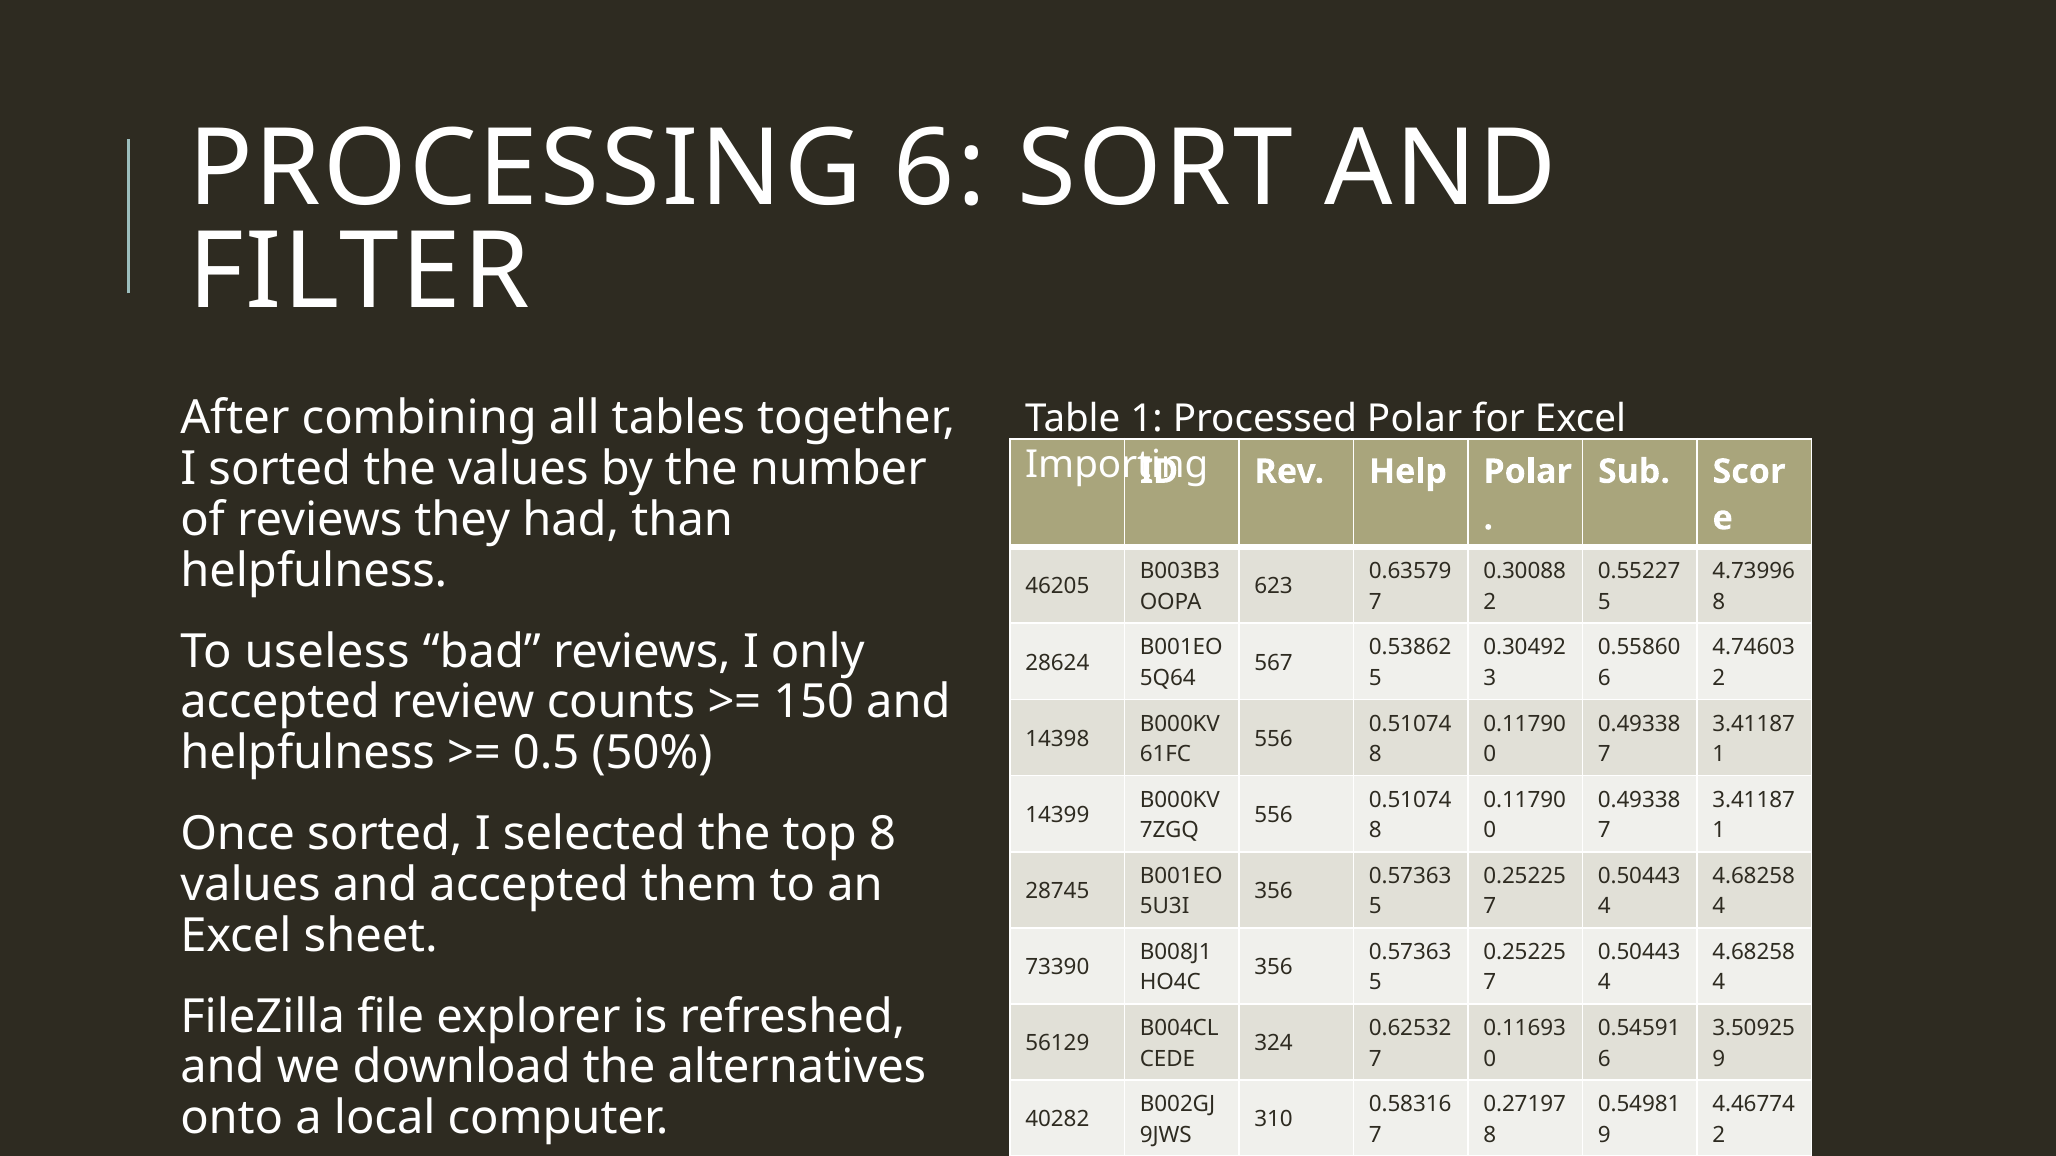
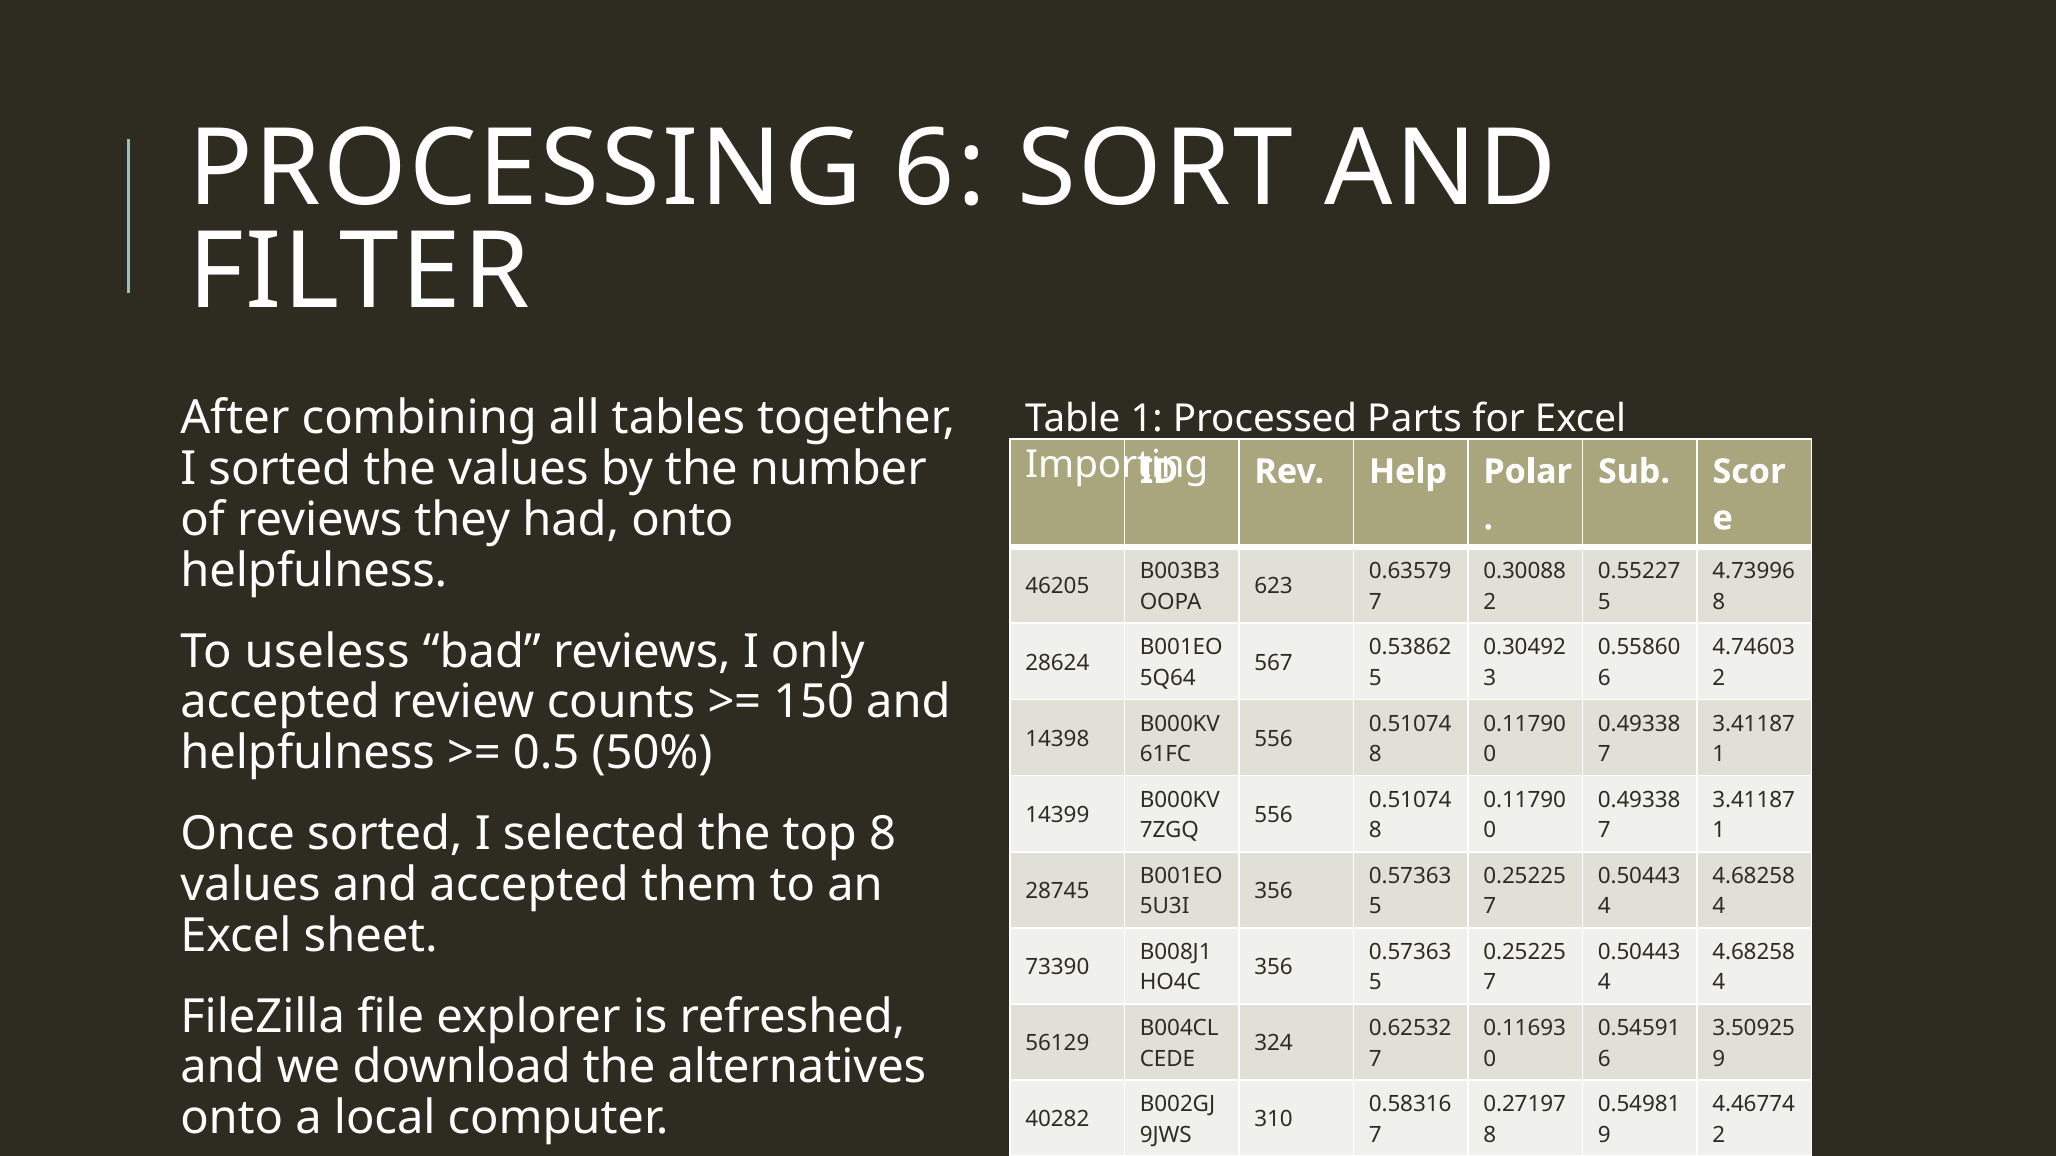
Processed Polar: Polar -> Parts
had than: than -> onto
